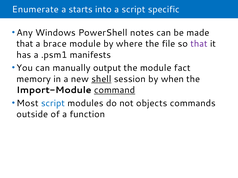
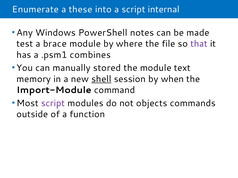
starts: starts -> these
specific: specific -> internal
that at (25, 44): that -> test
manifests: manifests -> combines
output: output -> stored
fact: fact -> text
command underline: present -> none
script at (53, 103) colour: blue -> purple
